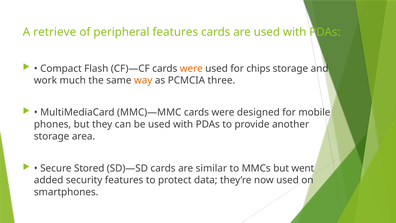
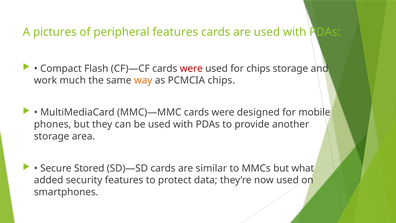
retrieve: retrieve -> pictures
were at (191, 68) colour: orange -> red
PCMCIA three: three -> chips
went: went -> what
